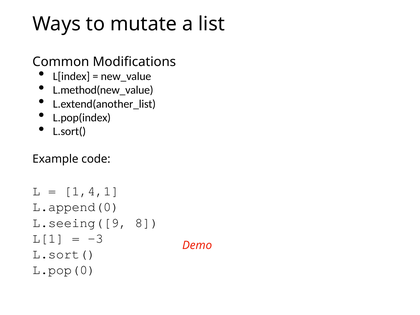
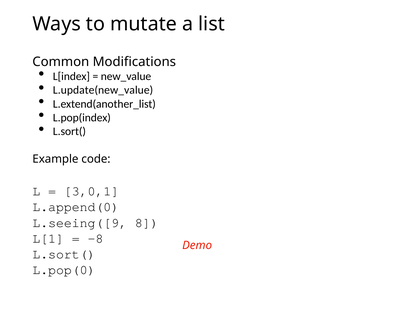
L.method(new_value: L.method(new_value -> L.update(new_value
1,4,1: 1,4,1 -> 3,0,1
-3: -3 -> -8
